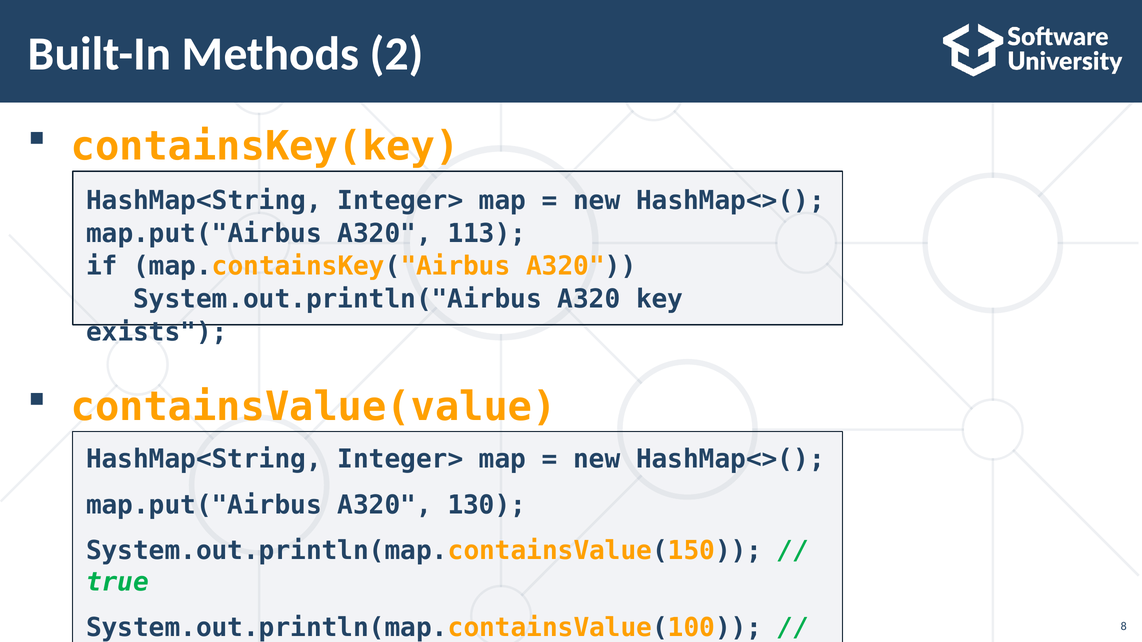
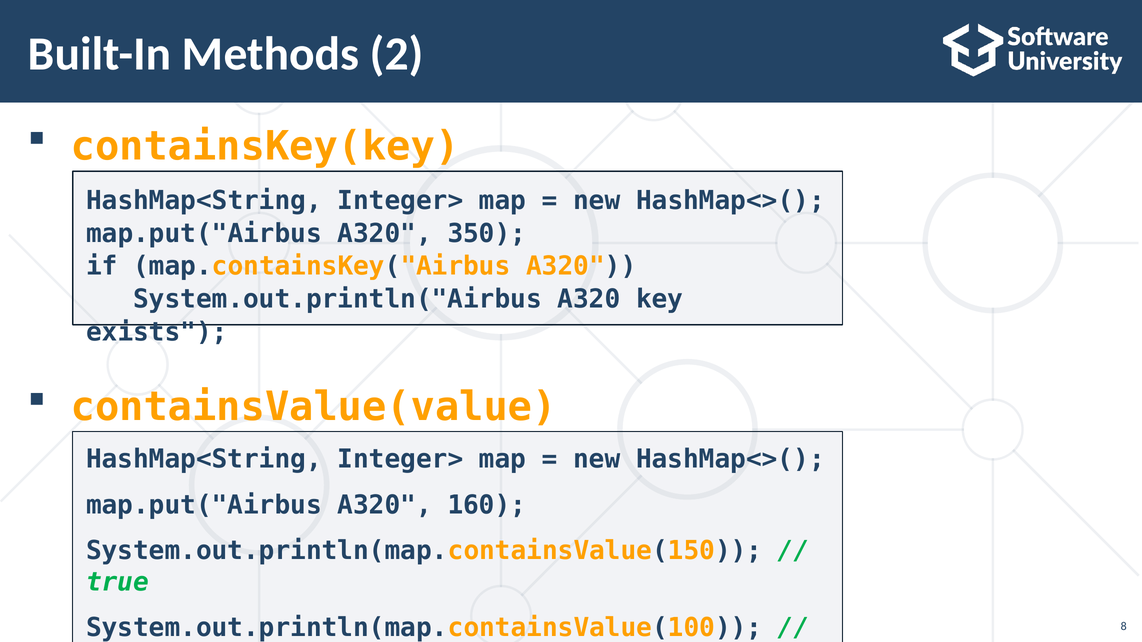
113: 113 -> 350
130: 130 -> 160
